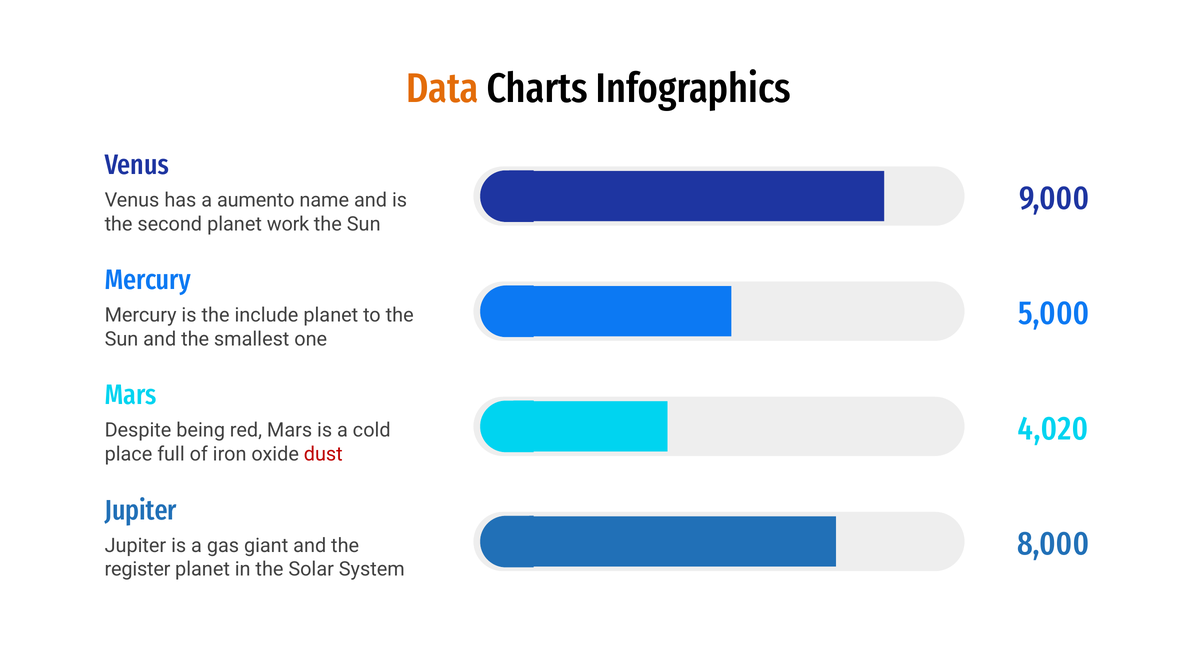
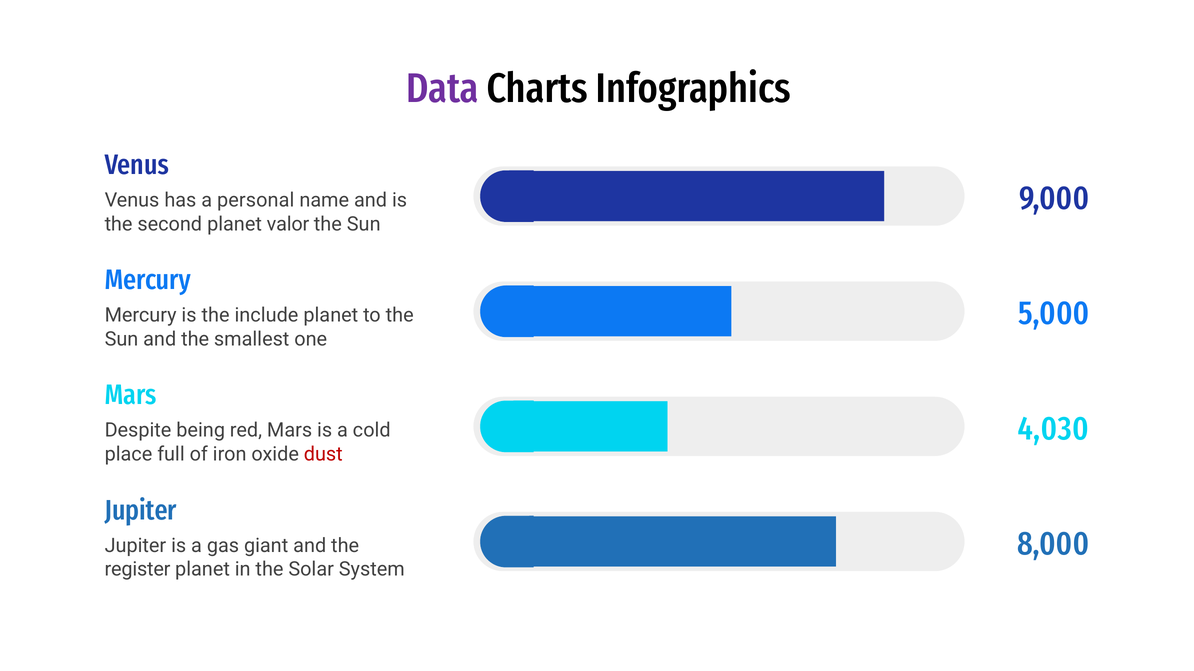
Data colour: orange -> purple
aumento: aumento -> personal
work: work -> valor
4,020: 4,020 -> 4,030
